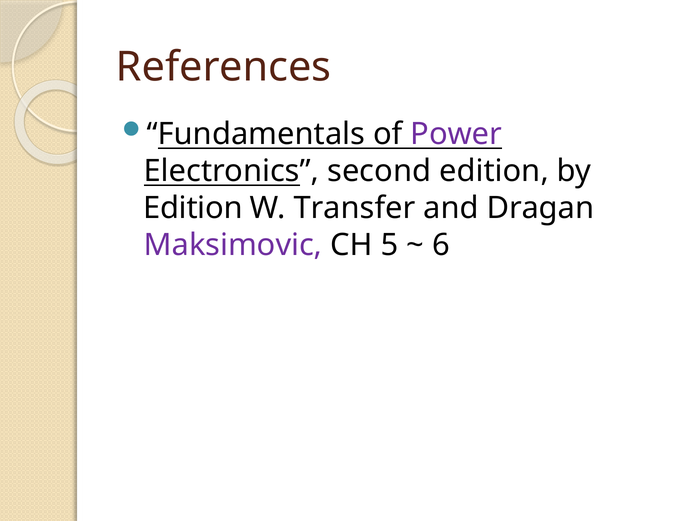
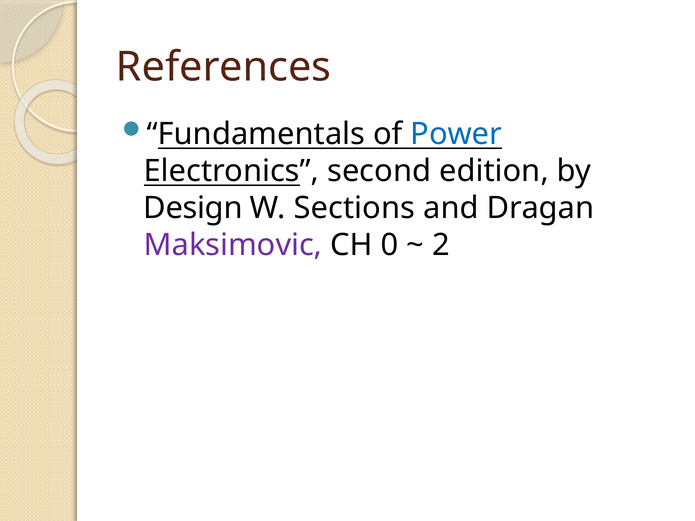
Power colour: purple -> blue
Edition at (193, 208): Edition -> Design
Transfer: Transfer -> Sections
5: 5 -> 0
6: 6 -> 2
